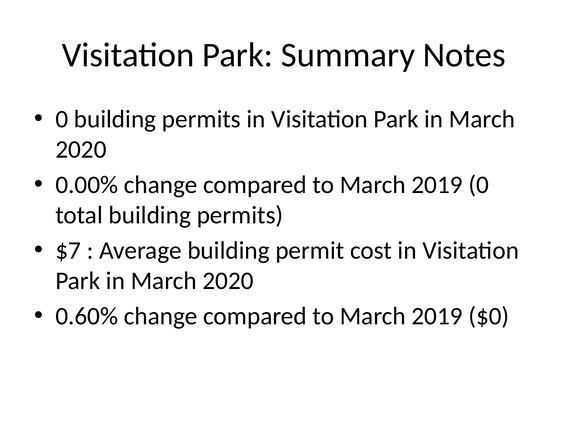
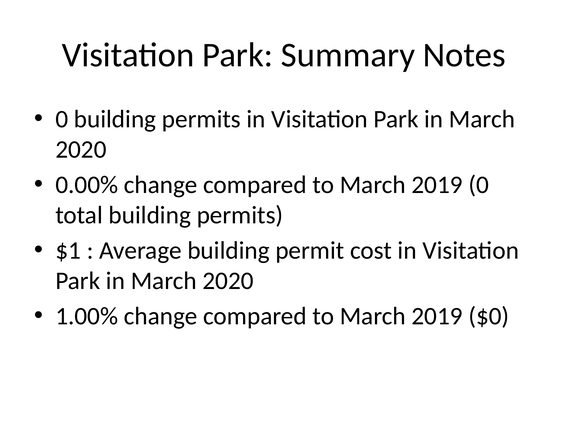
$7: $7 -> $1
0.60%: 0.60% -> 1.00%
